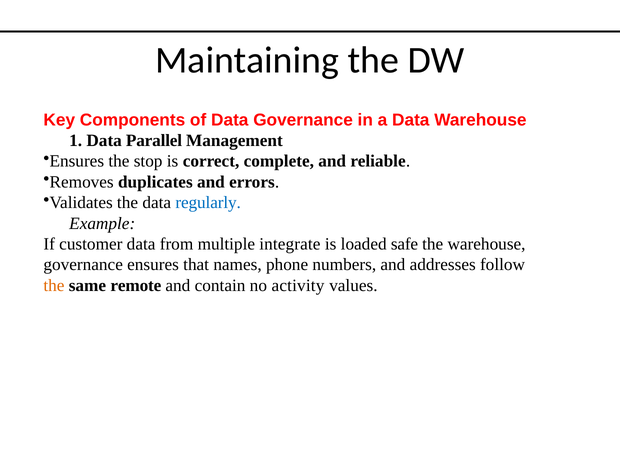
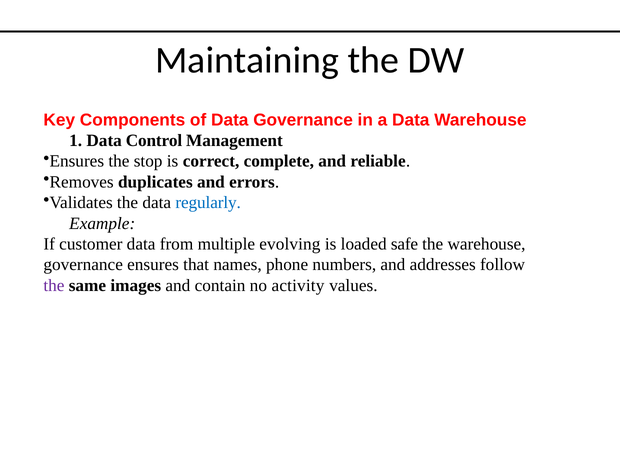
Parallel: Parallel -> Control
integrate: integrate -> evolving
the at (54, 285) colour: orange -> purple
remote: remote -> images
